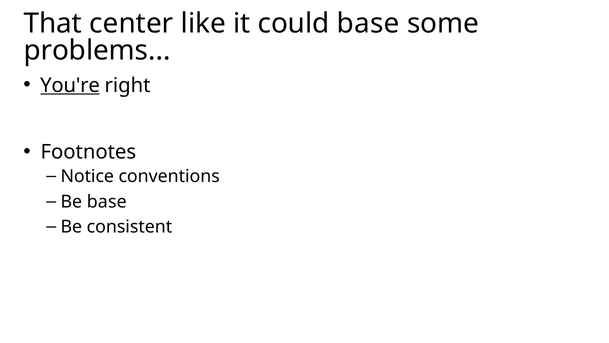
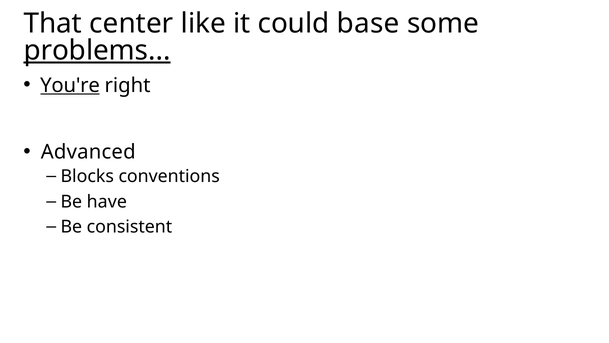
problems underline: none -> present
Footnotes: Footnotes -> Advanced
Notice: Notice -> Blocks
Be base: base -> have
